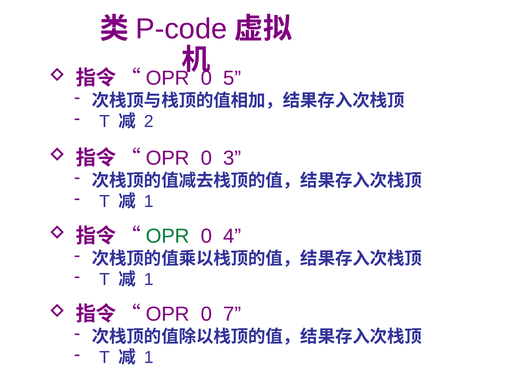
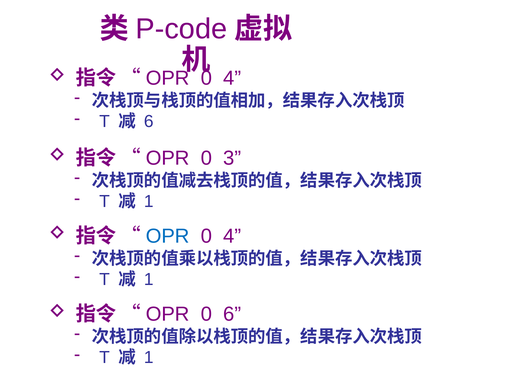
5 at (232, 78): 5 -> 4
2 at (149, 121): 2 -> 6
OPR at (168, 236) colour: green -> blue
0 7: 7 -> 6
